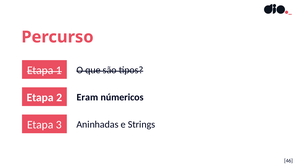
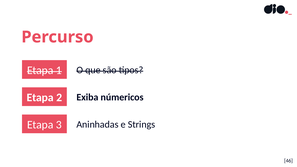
Eram: Eram -> Exiba
